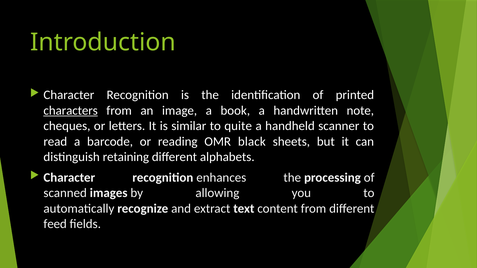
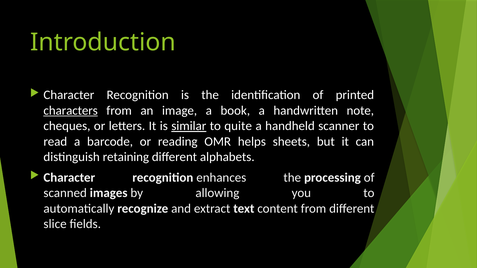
similar underline: none -> present
black: black -> helps
feed: feed -> slice
